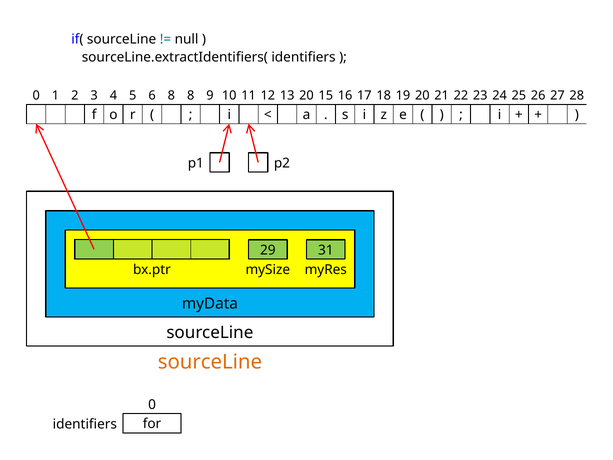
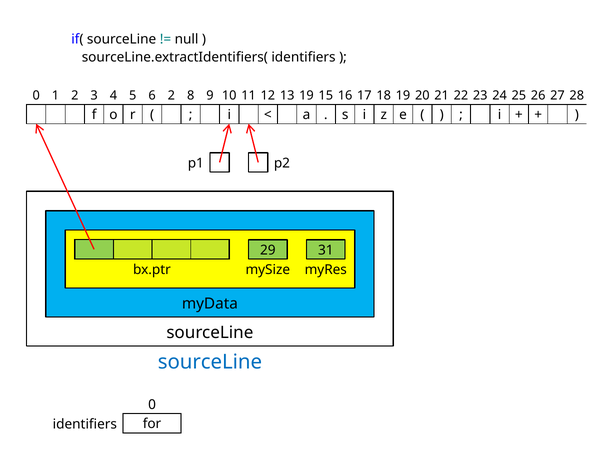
6 8: 8 -> 2
13 20: 20 -> 19
sourceLine at (210, 362) colour: orange -> blue
